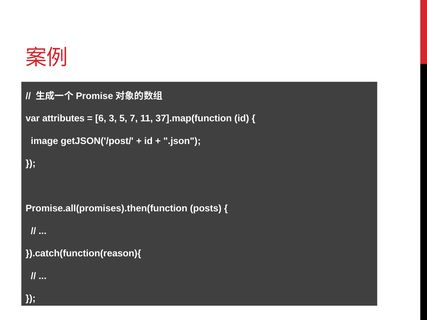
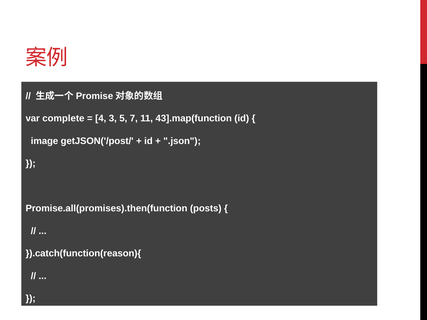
attributes: attributes -> complete
6: 6 -> 4
37].map(function: 37].map(function -> 43].map(function
